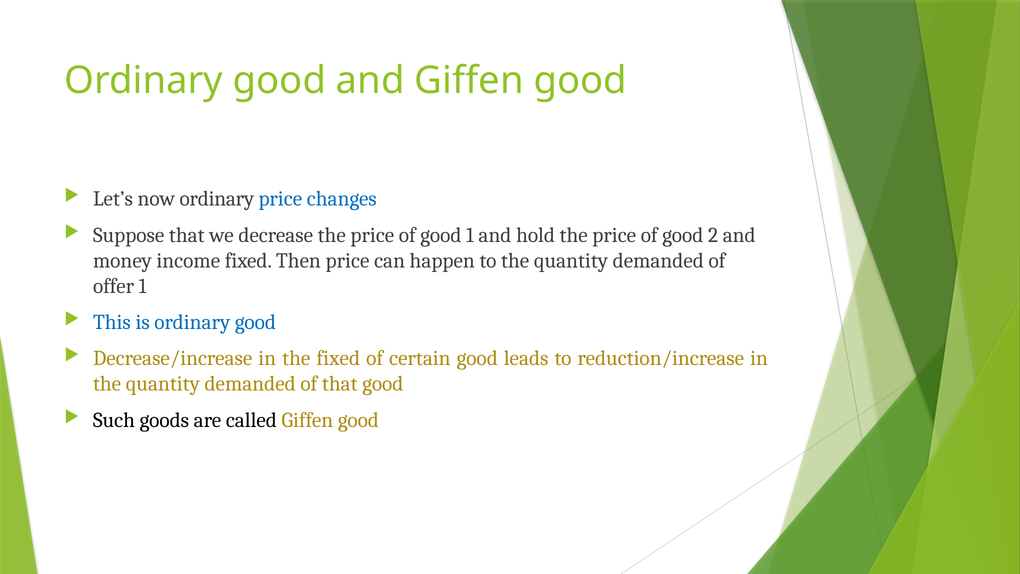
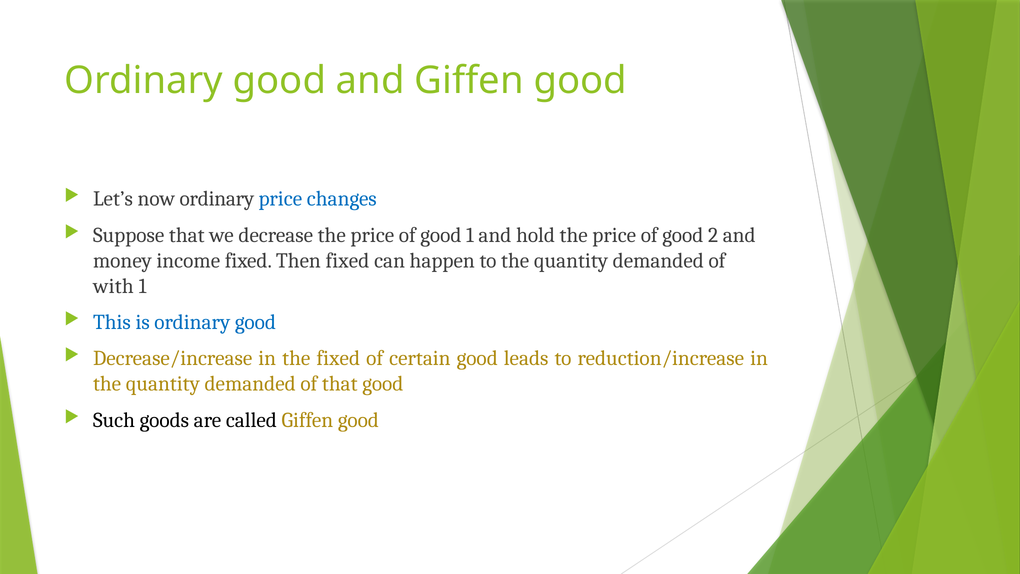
Then price: price -> fixed
offer: offer -> with
